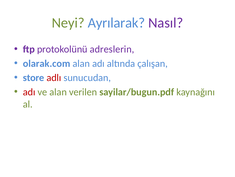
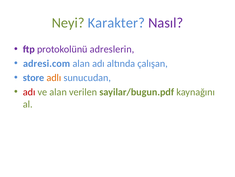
Ayrılarak: Ayrılarak -> Karakter
olarak.com: olarak.com -> adresi.com
adlı colour: red -> orange
